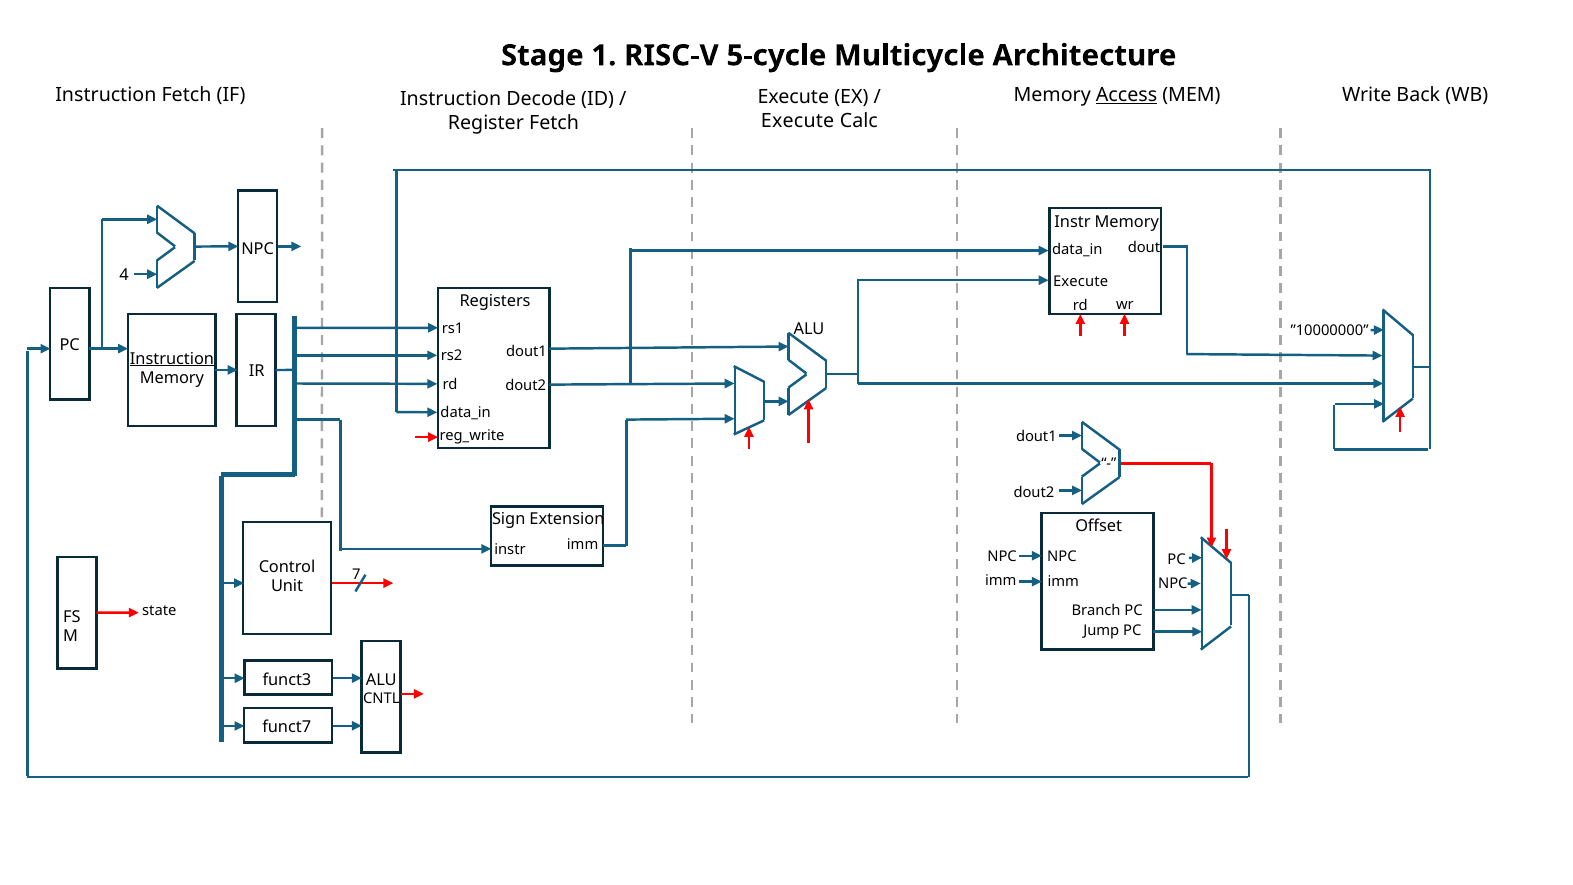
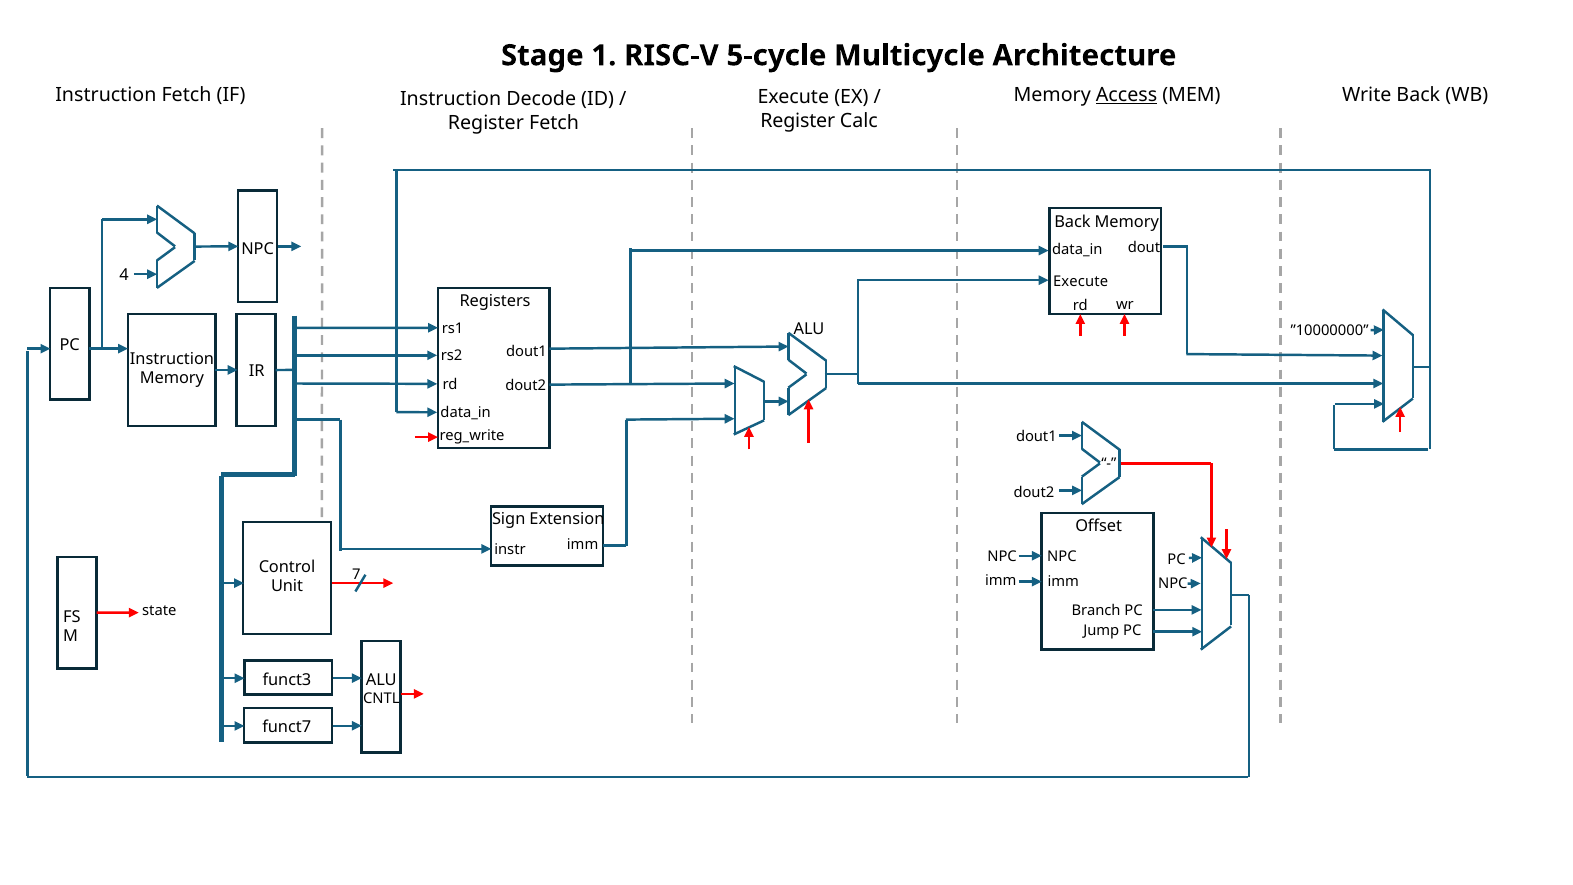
Execute at (798, 121): Execute -> Register
Instr at (1073, 222): Instr -> Back
Instruction at (172, 359) underline: present -> none
